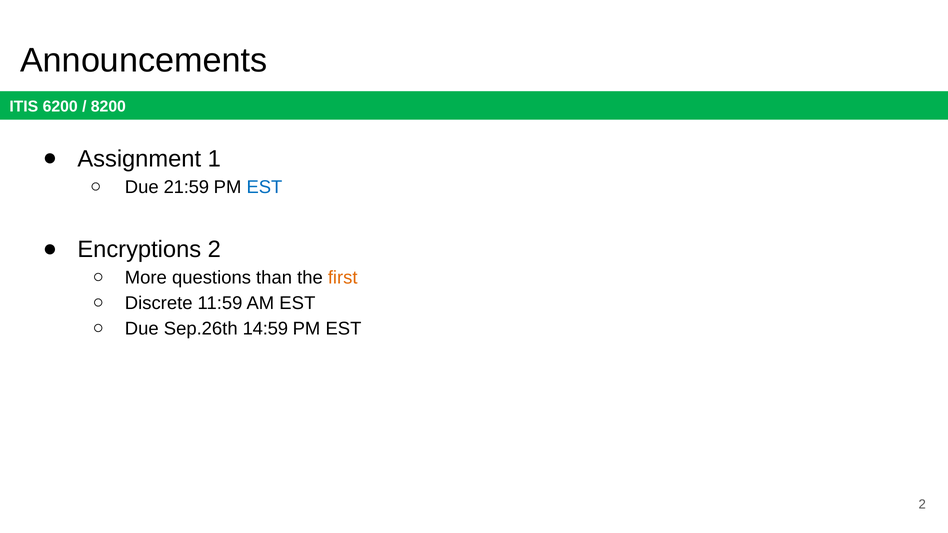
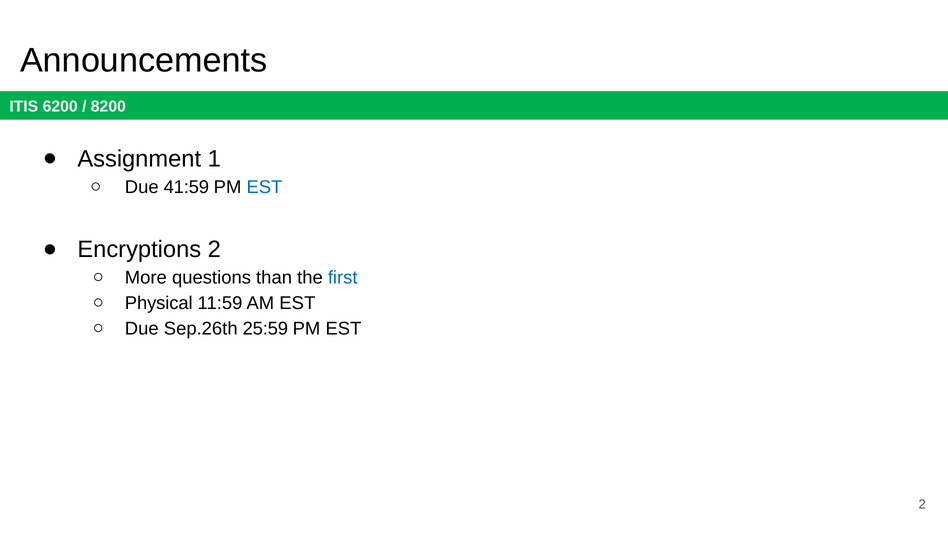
21:59: 21:59 -> 41:59
first colour: orange -> blue
Discrete: Discrete -> Physical
14:59: 14:59 -> 25:59
